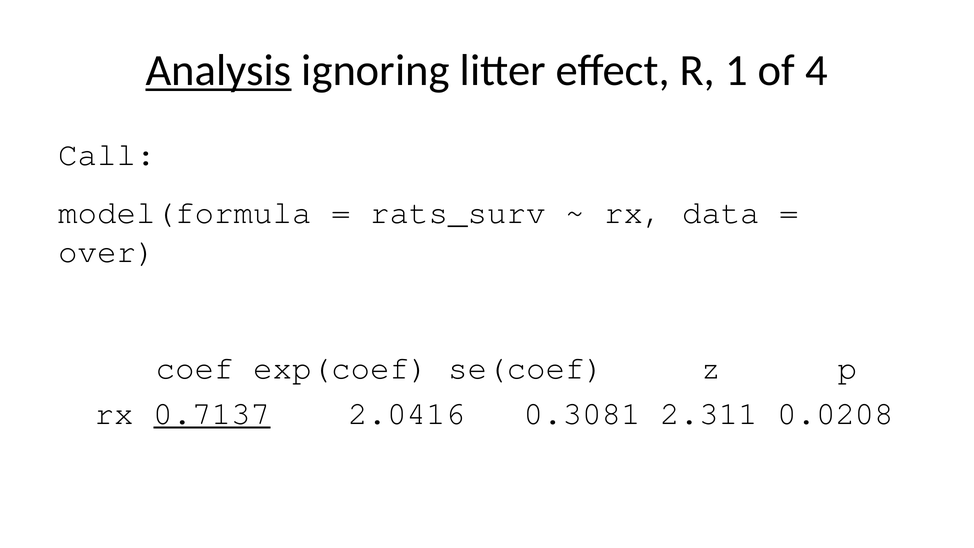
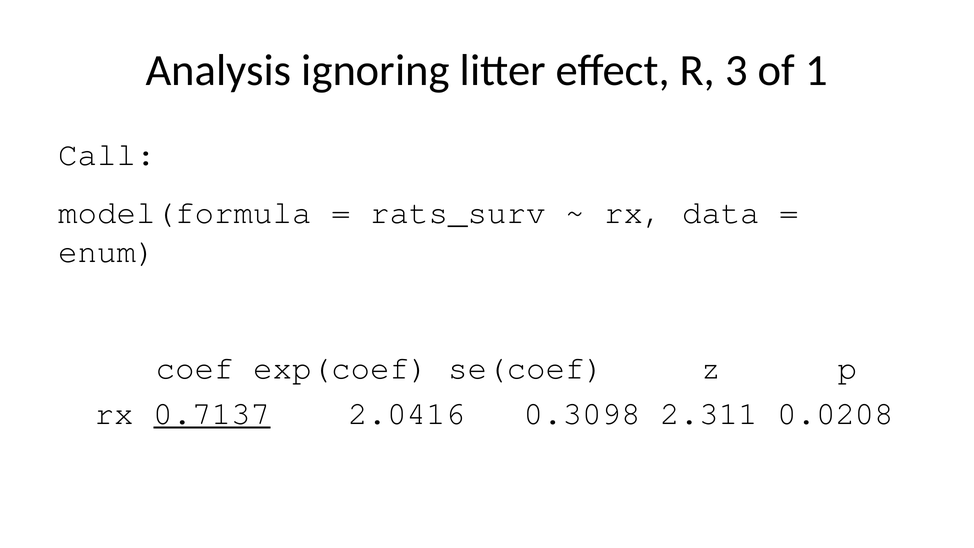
Analysis underline: present -> none
1: 1 -> 3
4: 4 -> 1
over: over -> enum
0.3081: 0.3081 -> 0.3098
